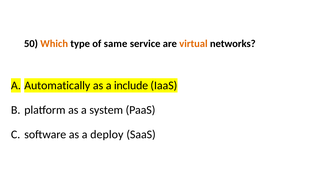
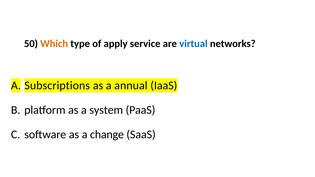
same: same -> apply
virtual colour: orange -> blue
Automatically: Automatically -> Subscriptions
include: include -> annual
deploy: deploy -> change
